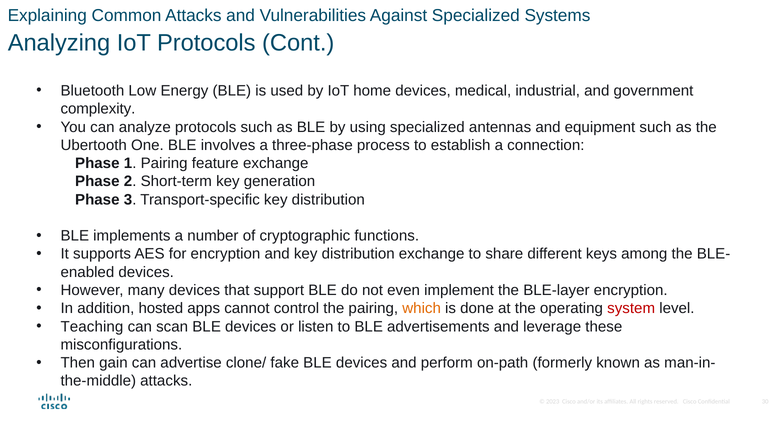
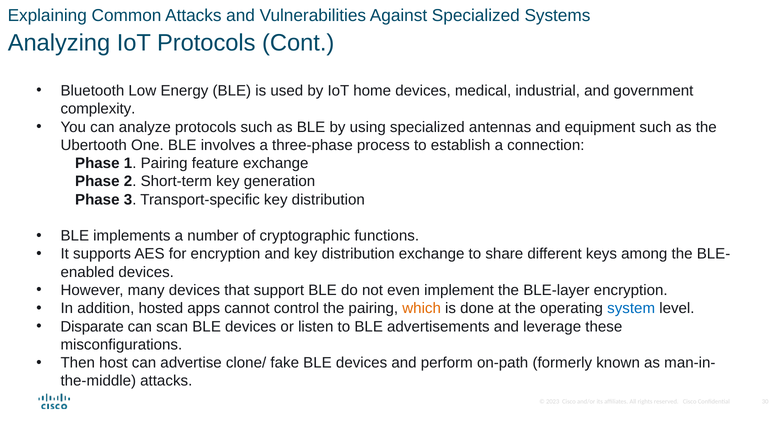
system colour: red -> blue
Teaching: Teaching -> Disparate
gain: gain -> host
